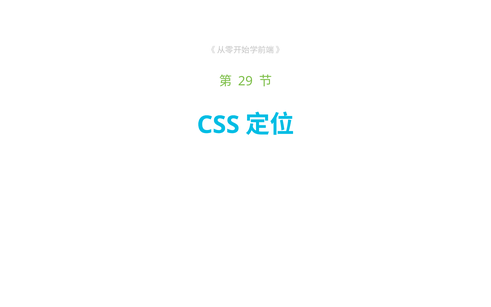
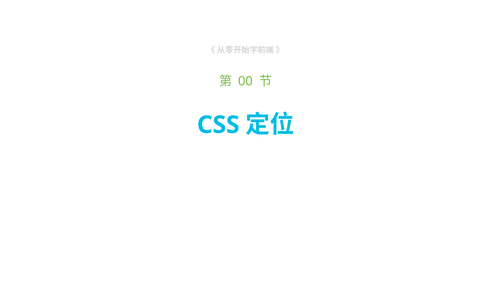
29: 29 -> 00
